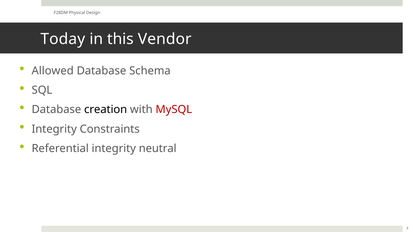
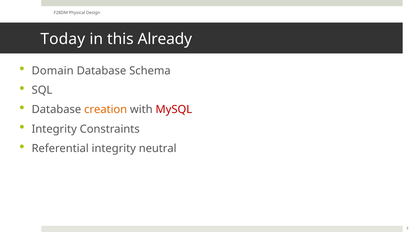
Vendor: Vendor -> Already
Allowed: Allowed -> Domain
creation colour: black -> orange
